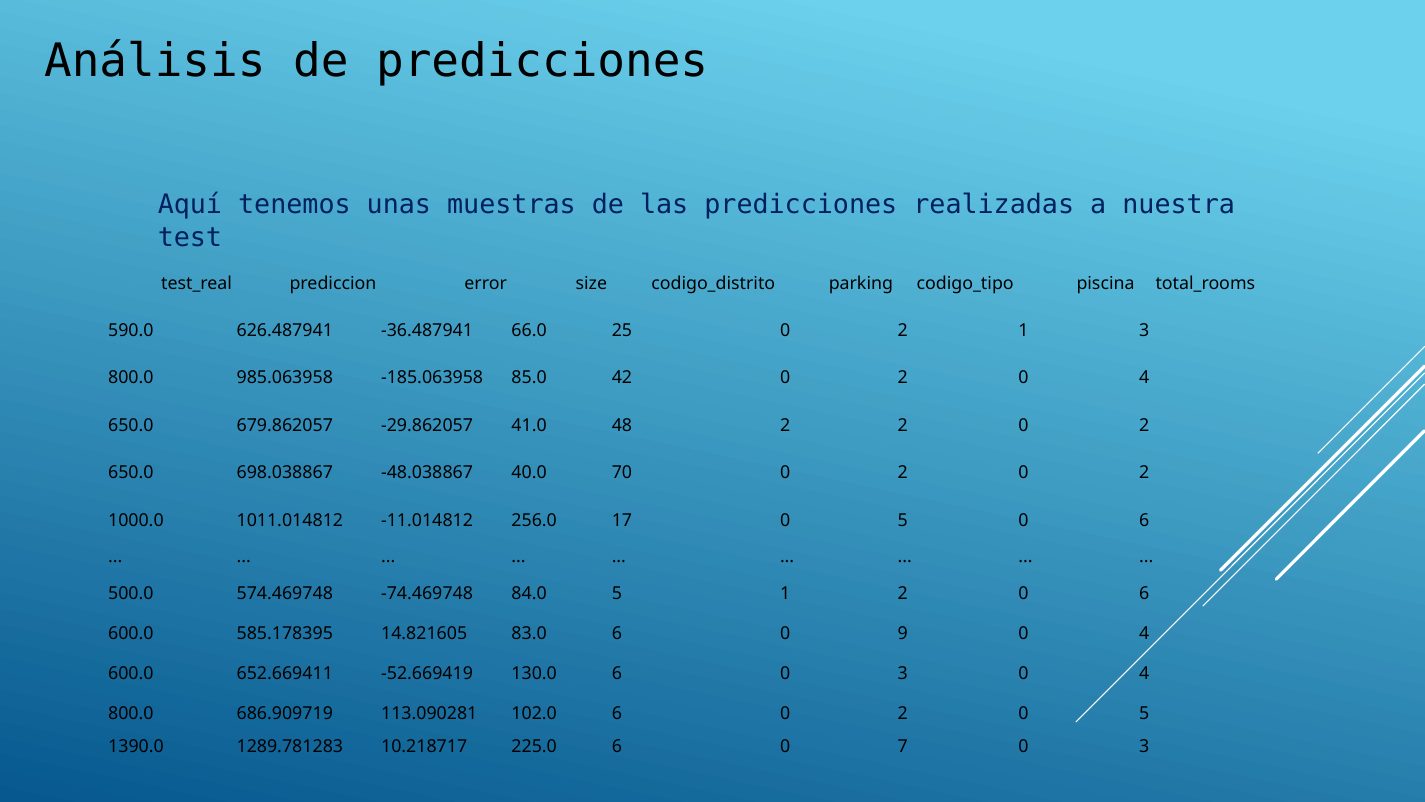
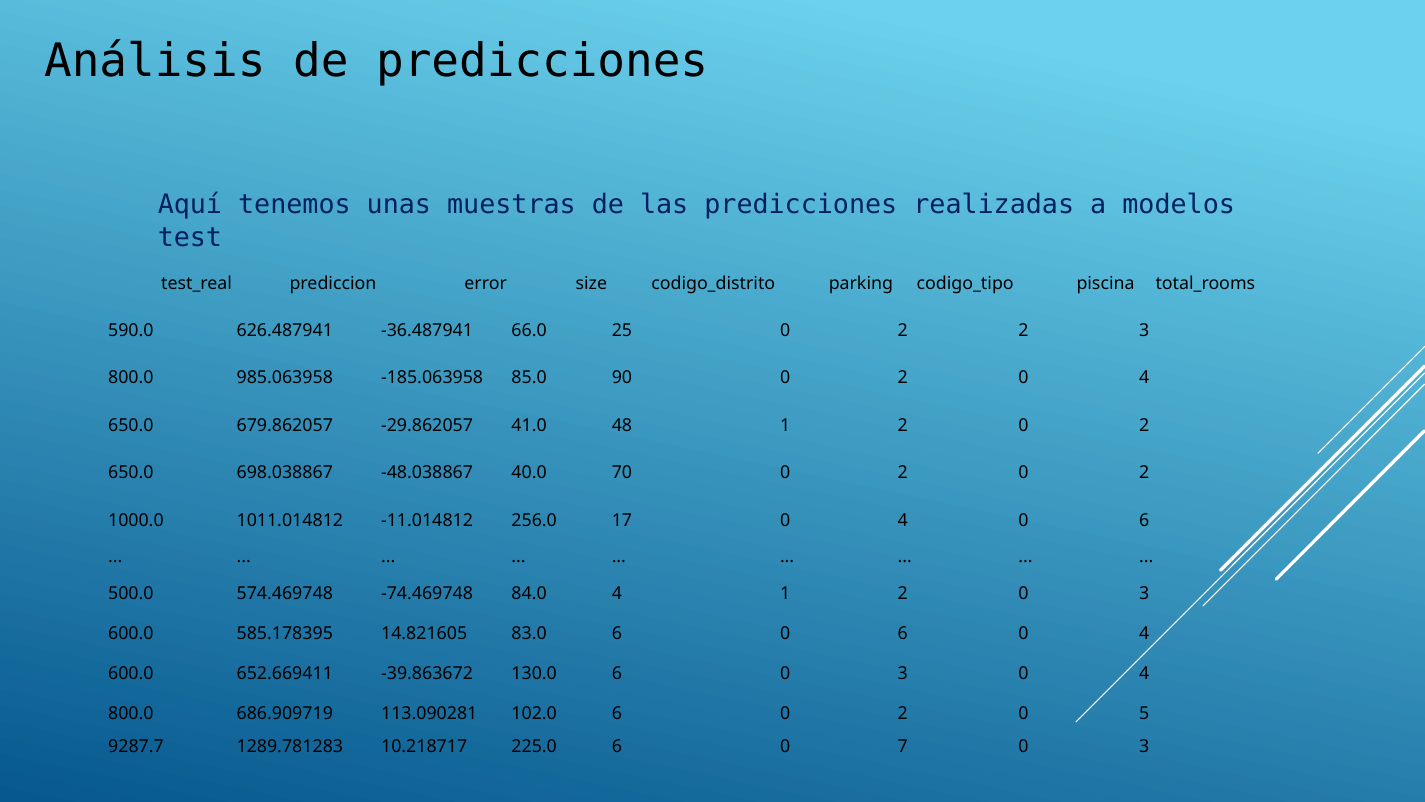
nuestra: nuestra -> modelos
2 1: 1 -> 2
42: 42 -> 90
48 2: 2 -> 1
17 0 5: 5 -> 4
84.0 5: 5 -> 4
2 0 6: 6 -> 3
6 0 9: 9 -> 6
-52.669419: -52.669419 -> -39.863672
1390.0: 1390.0 -> 9287.7
